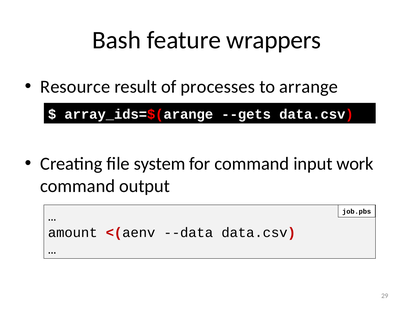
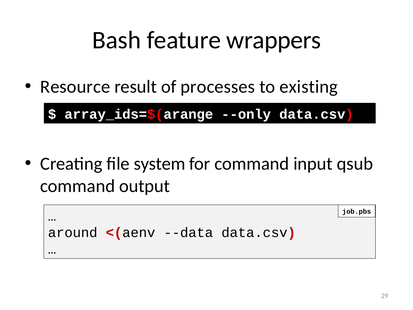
arrange: arrange -> existing
--gets: --gets -> --only
work: work -> qsub
amount: amount -> around
